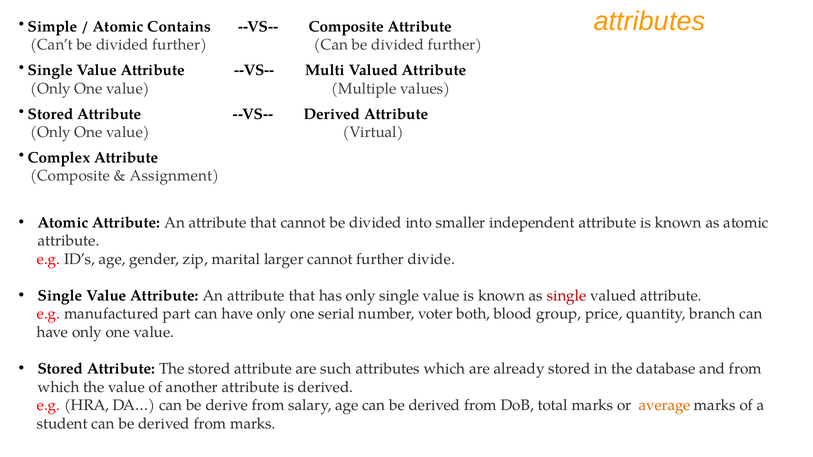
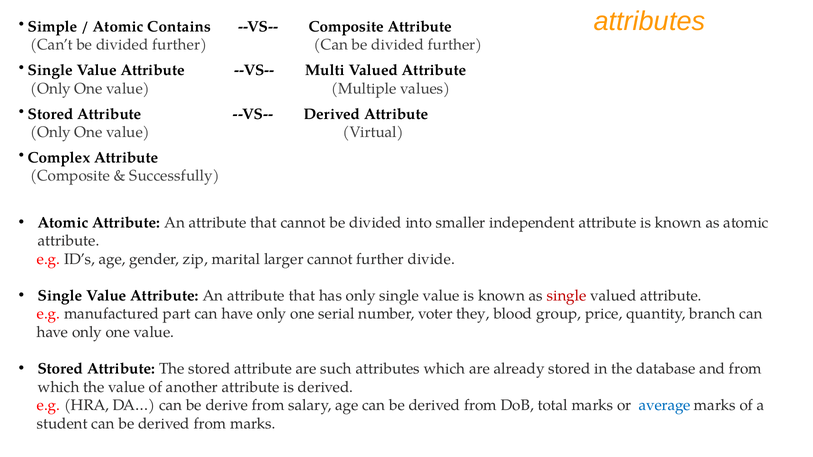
Assignment: Assignment -> Successfully
both: both -> they
average colour: orange -> blue
